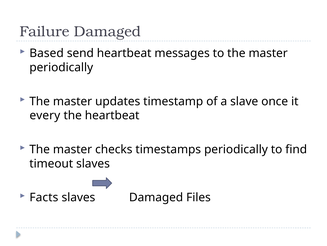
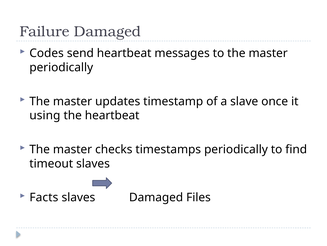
Based: Based -> Codes
every: every -> using
